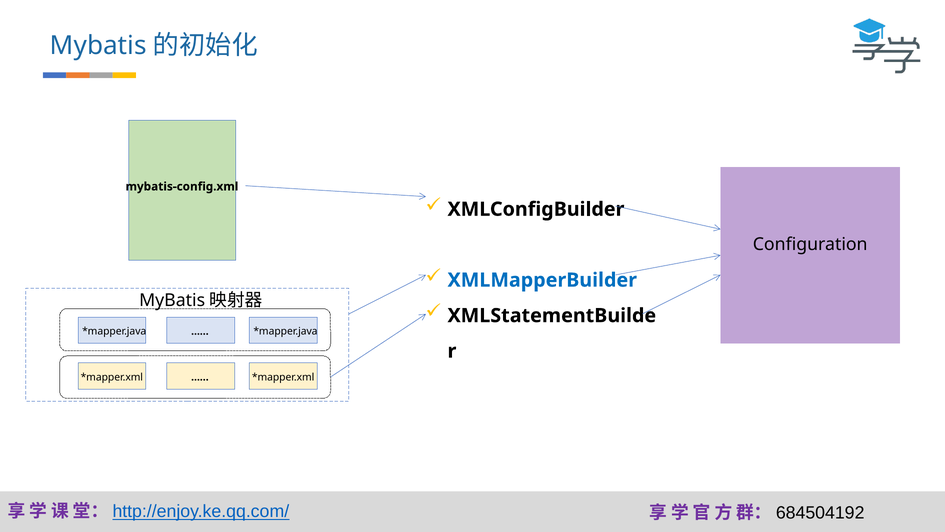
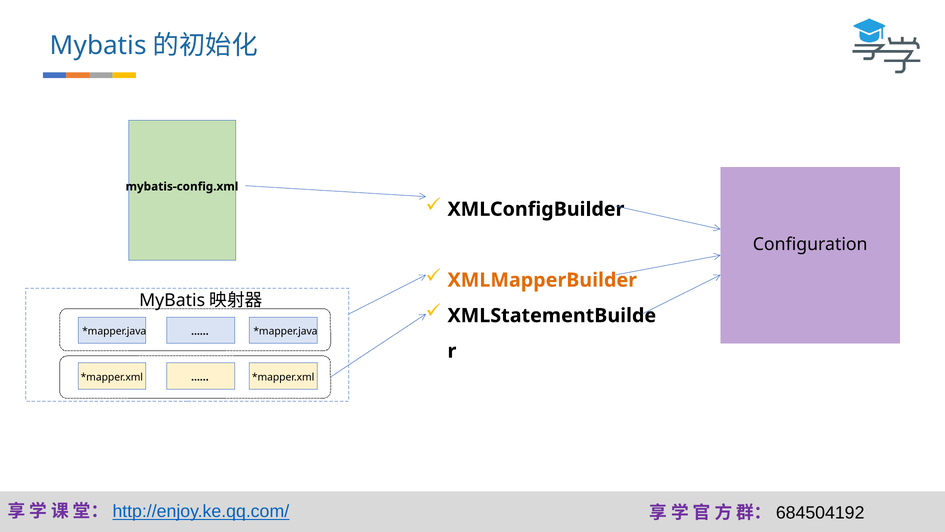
XMLMapperBuilder colour: blue -> orange
